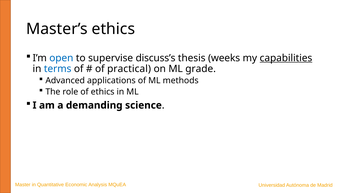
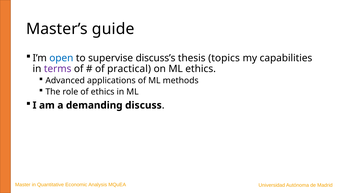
Master’s ethics: ethics -> guide
weeks: weeks -> topics
capabilities underline: present -> none
terms colour: blue -> purple
ML grade: grade -> ethics
science: science -> discuss
